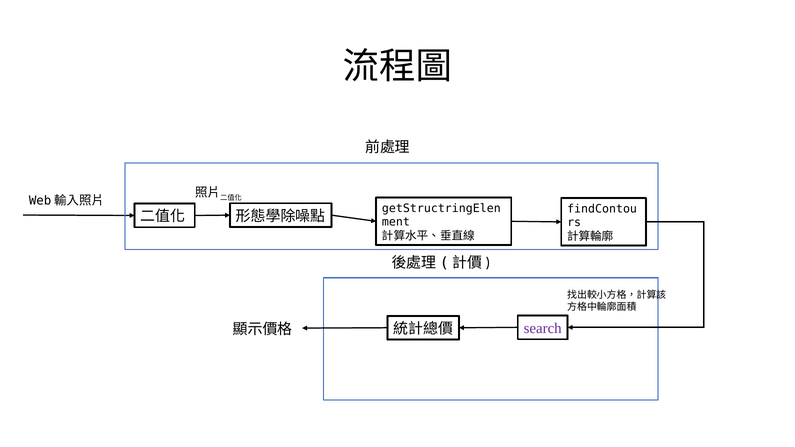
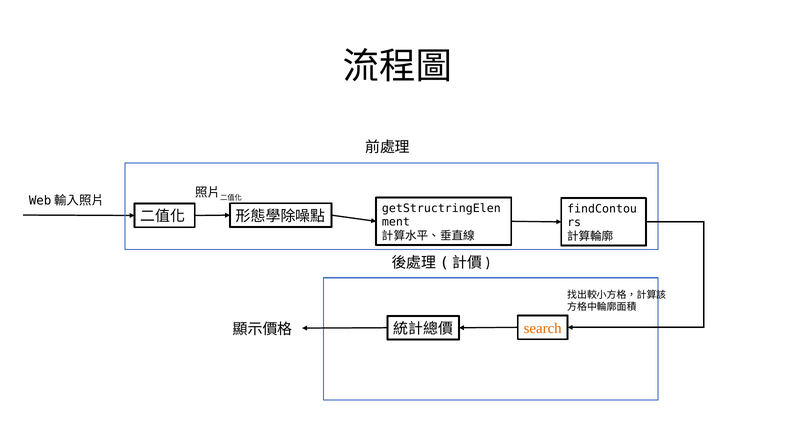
search colour: purple -> orange
